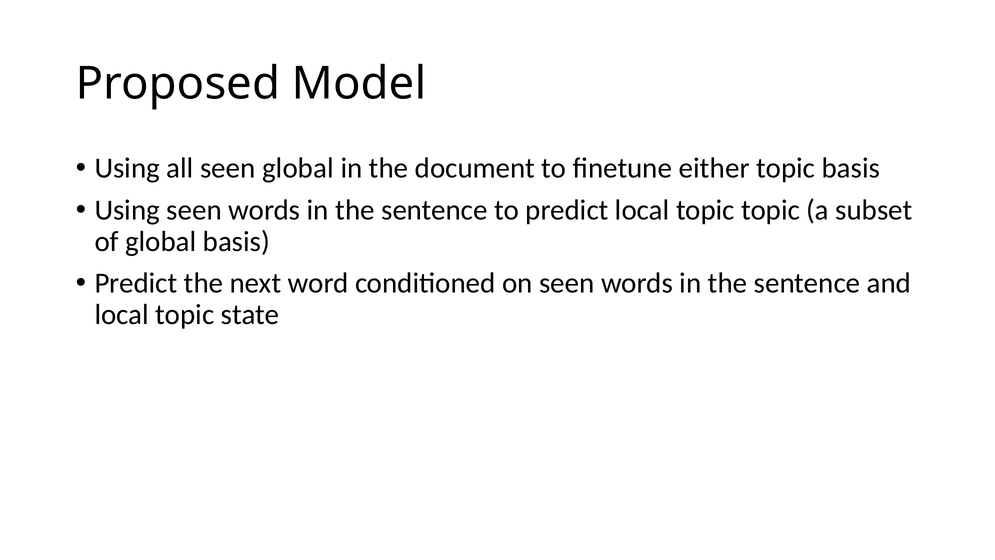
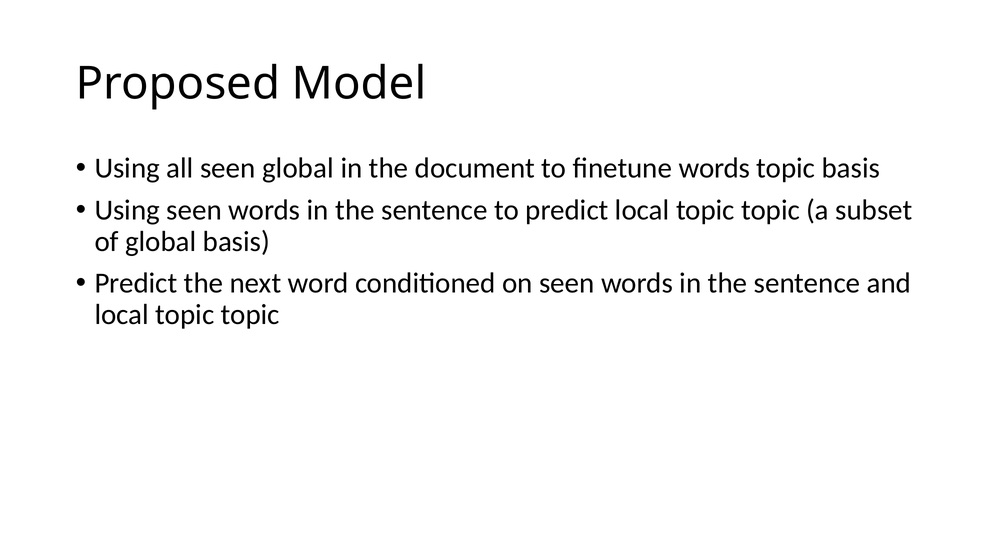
finetune either: either -> words
state at (250, 314): state -> topic
